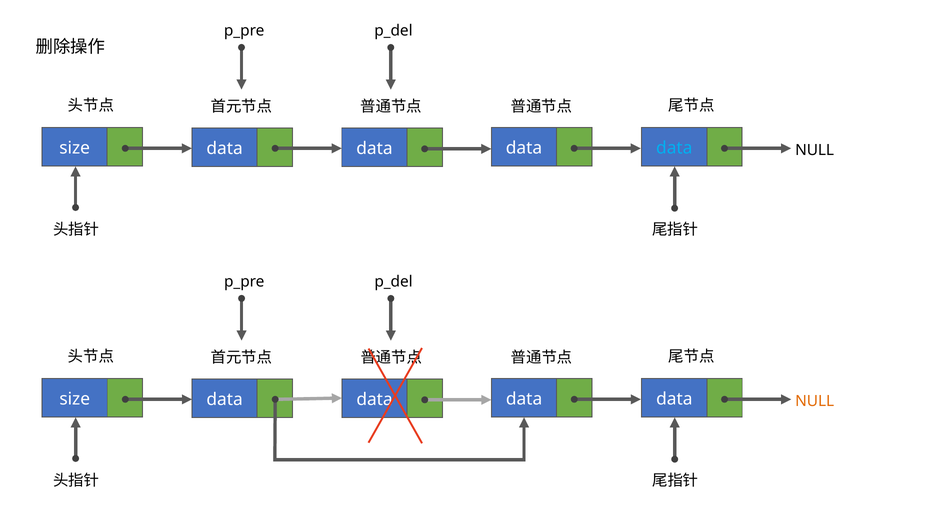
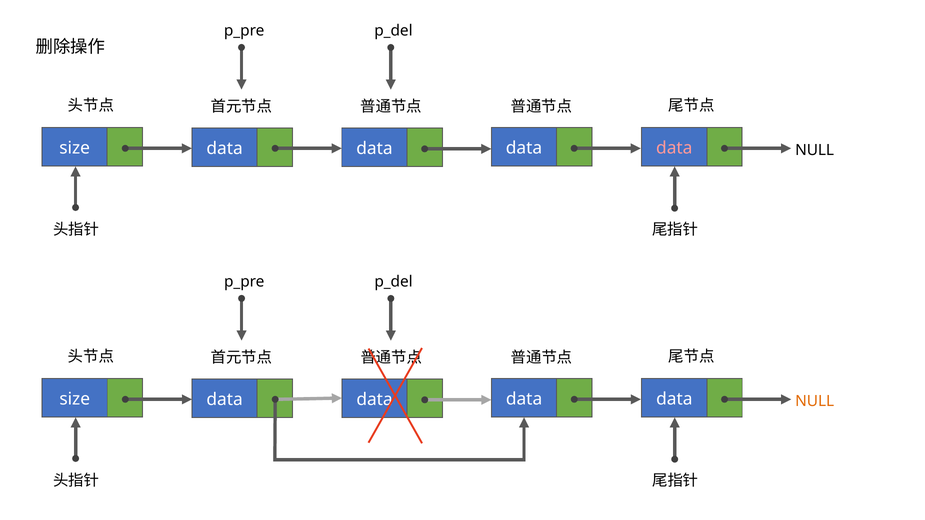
data at (674, 148) colour: light blue -> pink
